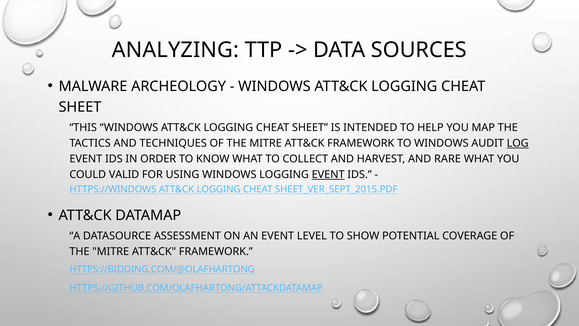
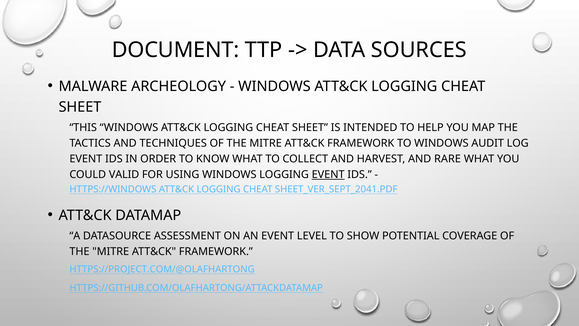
ANALYZING: ANALYZING -> DOCUMENT
LOG underline: present -> none
SHEET_VER_SEPT_2015.PDF: SHEET_VER_SEPT_2015.PDF -> SHEET_VER_SEPT_2041.PDF
HTTPS://BIDDING.COM/@OLAFHARTONG: HTTPS://BIDDING.COM/@OLAFHARTONG -> HTTPS://PROJECT.COM/@OLAFHARTONG
